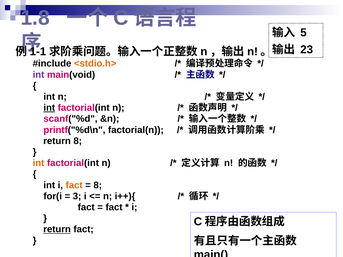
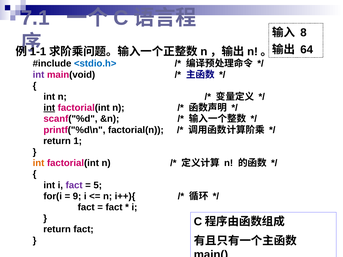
1.8: 1.8 -> 7.1
5: 5 -> 8
23: 23 -> 64
<stdio.h> colour: orange -> blue
return 8: 8 -> 1
fact at (74, 185) colour: orange -> purple
8 at (98, 185): 8 -> 5
3: 3 -> 9
return at (57, 230) underline: present -> none
